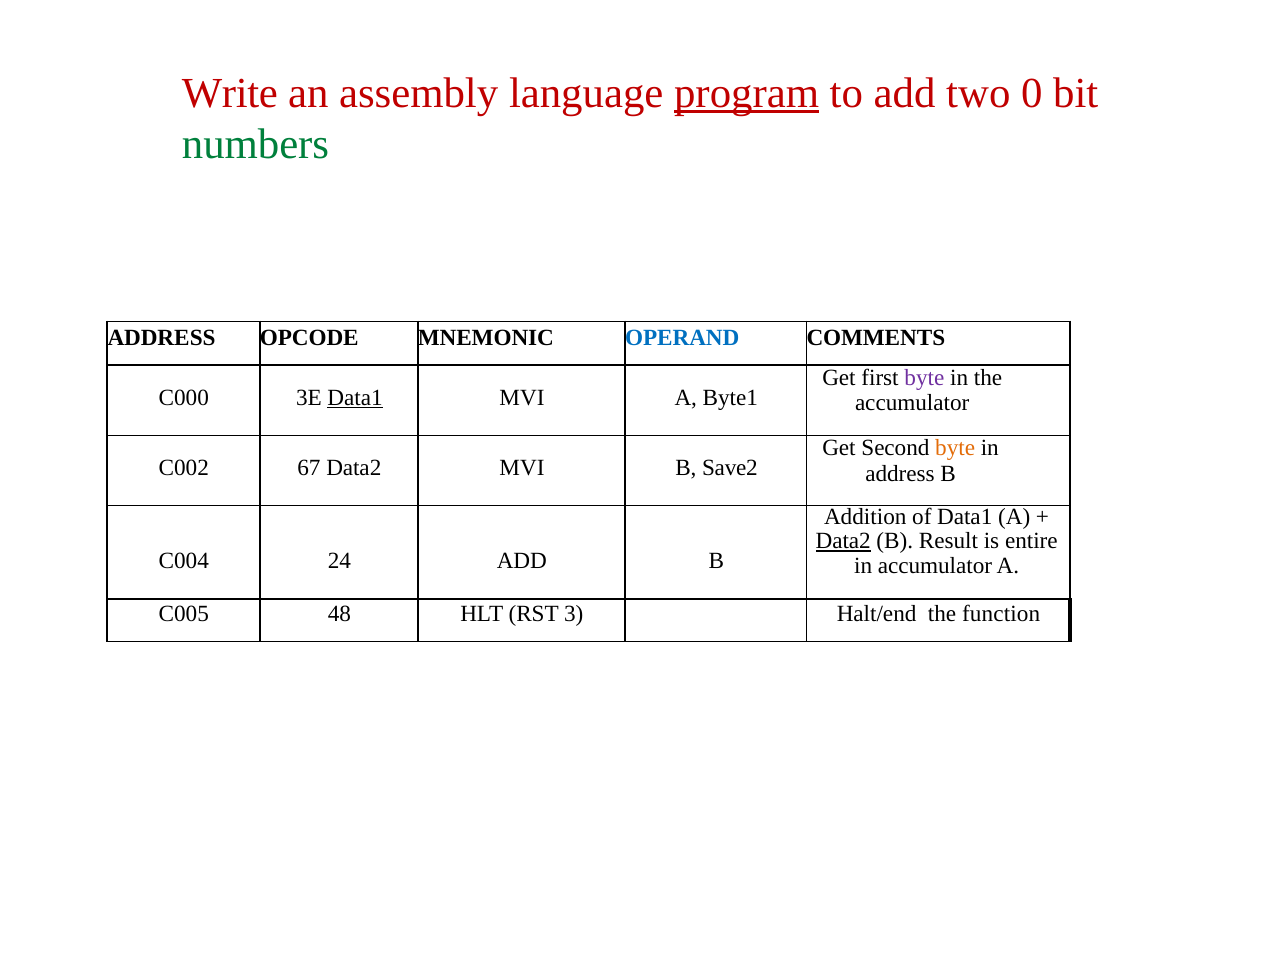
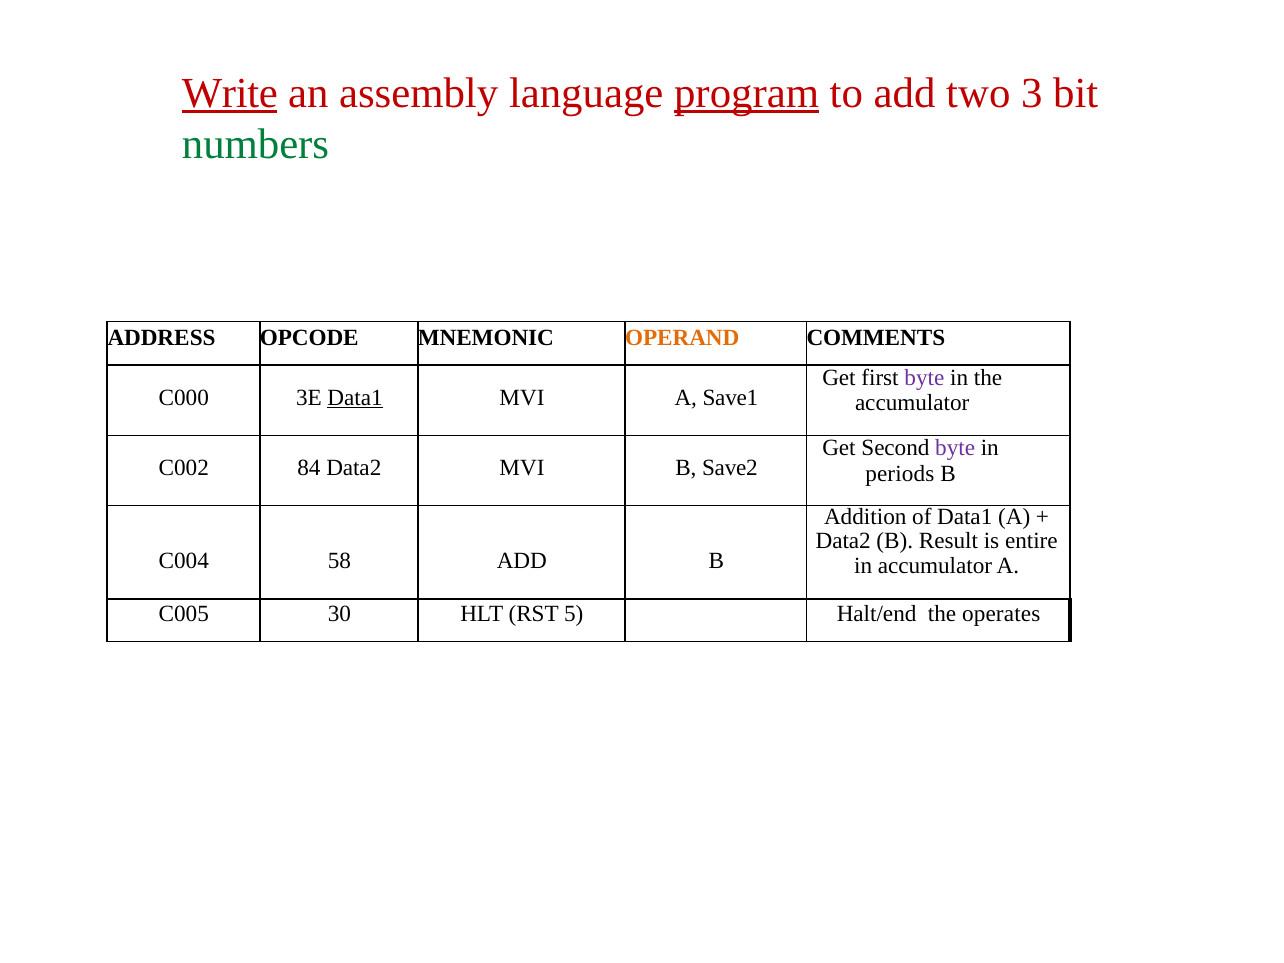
Write underline: none -> present
0: 0 -> 3
OPERAND colour: blue -> orange
Byte1: Byte1 -> Save1
byte at (955, 448) colour: orange -> purple
67: 67 -> 84
address at (900, 474): address -> periods
Data2 at (843, 541) underline: present -> none
24: 24 -> 58
48: 48 -> 30
3: 3 -> 5
function: function -> operates
